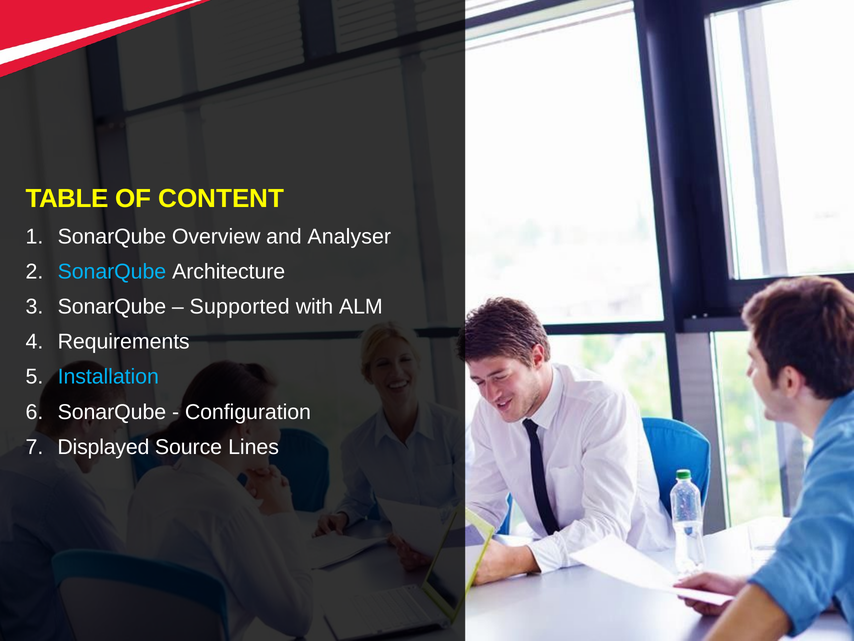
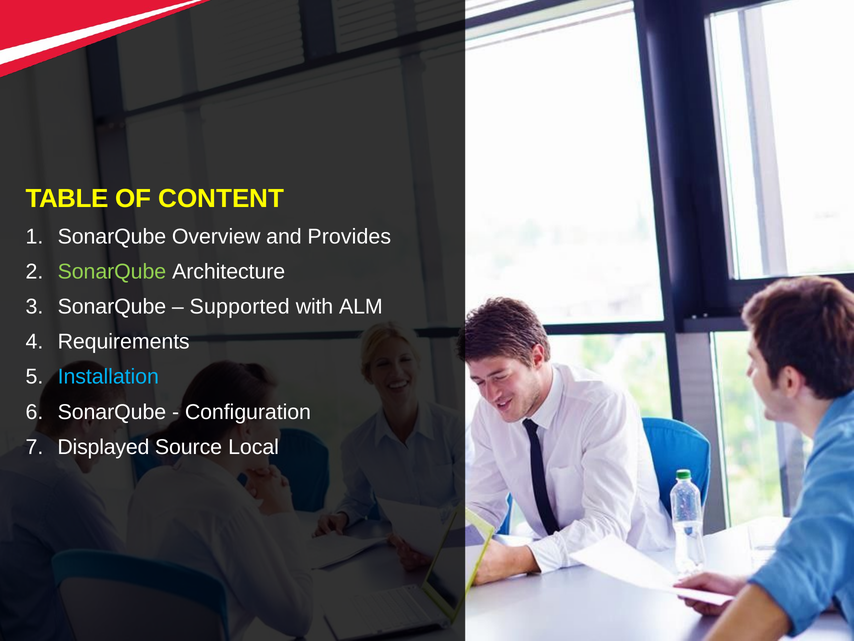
Analyser: Analyser -> Provides
SonarQube at (112, 271) colour: light blue -> light green
Lines: Lines -> Local
